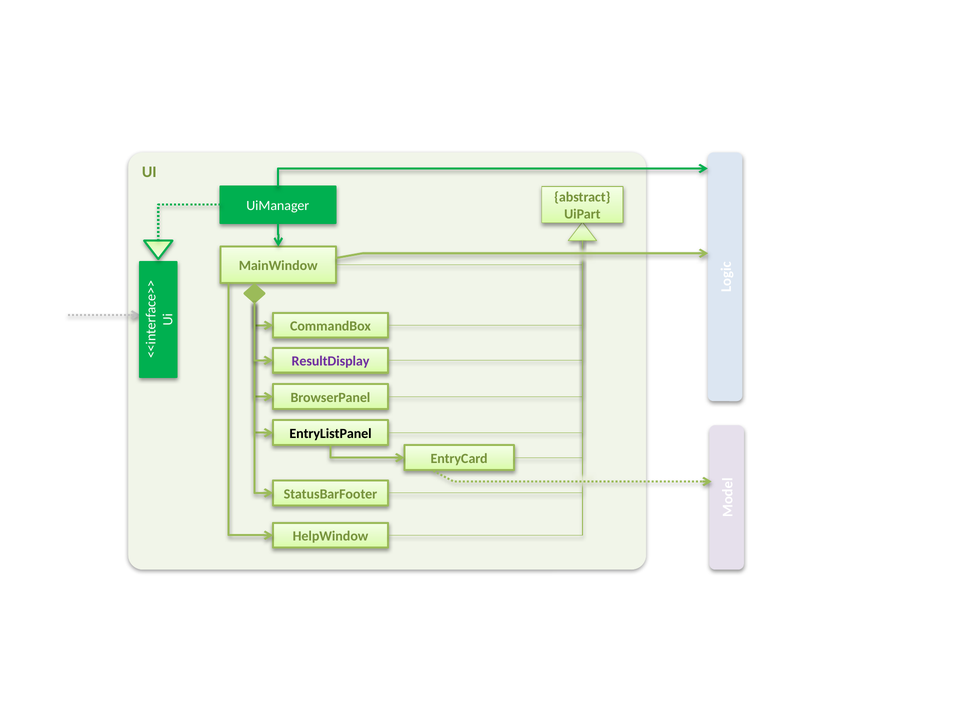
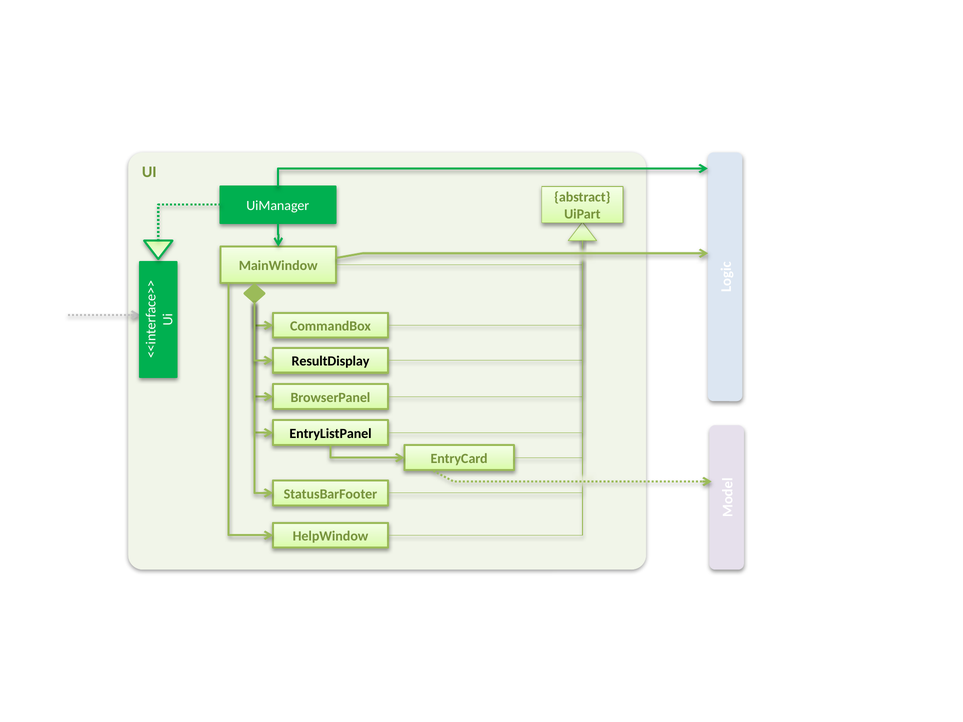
ResultDisplay colour: purple -> black
